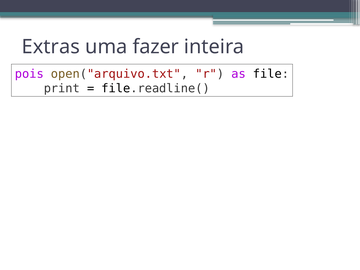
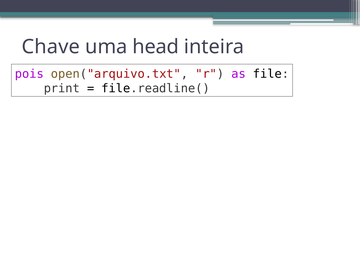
Extras: Extras -> Chave
fazer: fazer -> head
